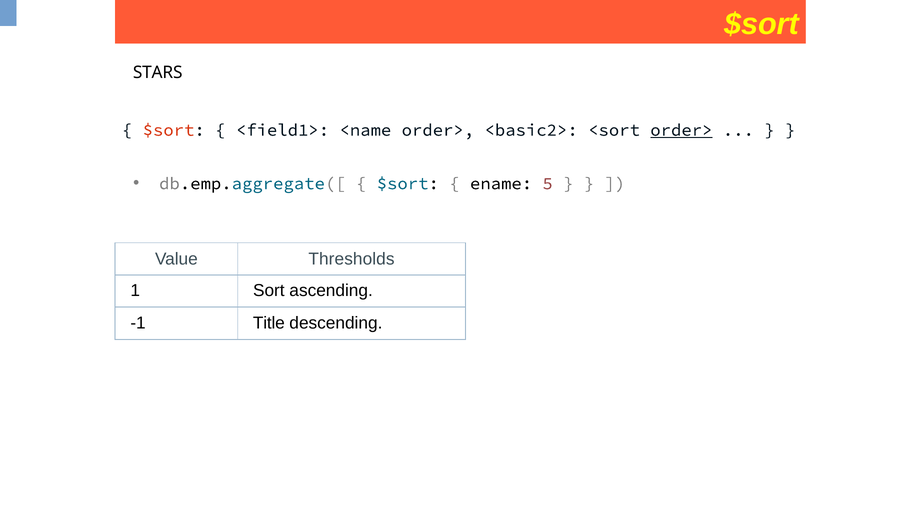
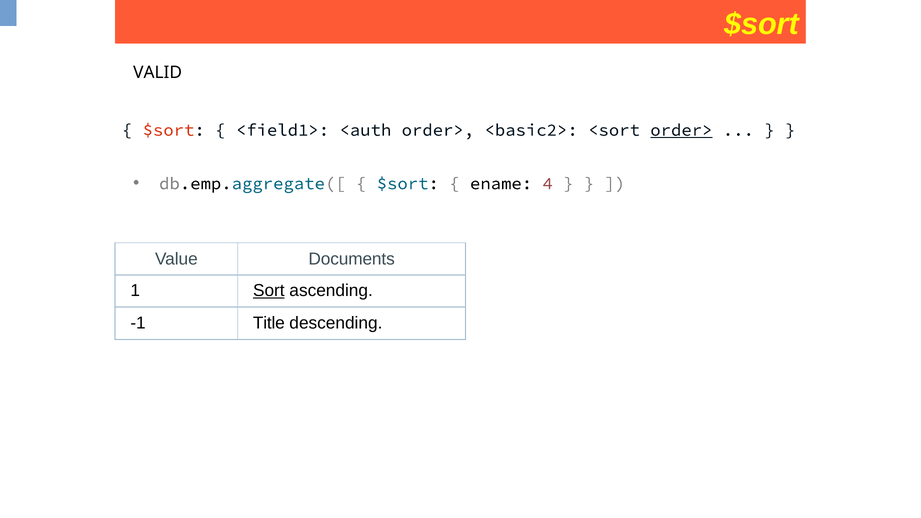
STARS: STARS -> VALID
<name: <name -> <auth
5: 5 -> 4
Thresholds: Thresholds -> Documents
Sort underline: none -> present
